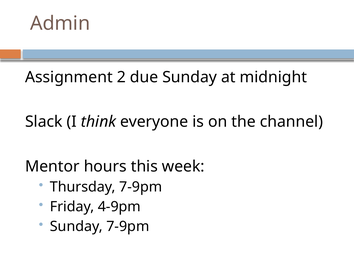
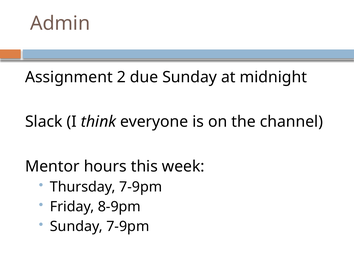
4-9pm: 4-9pm -> 8-9pm
